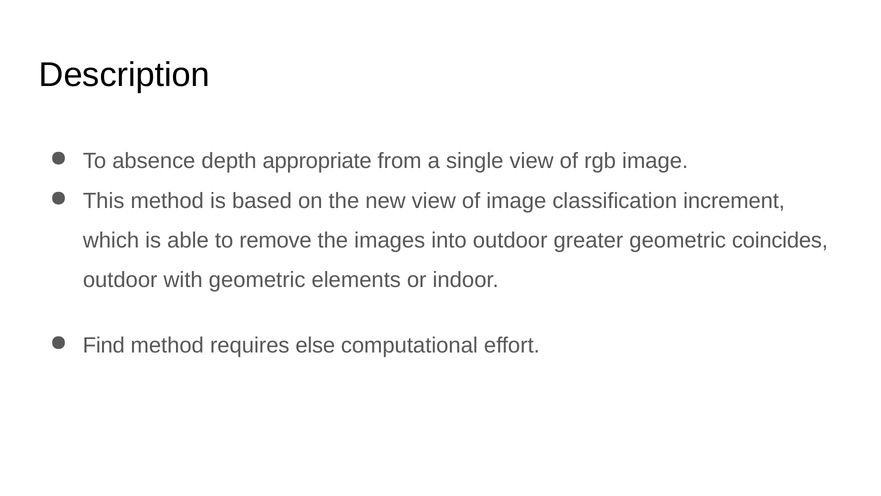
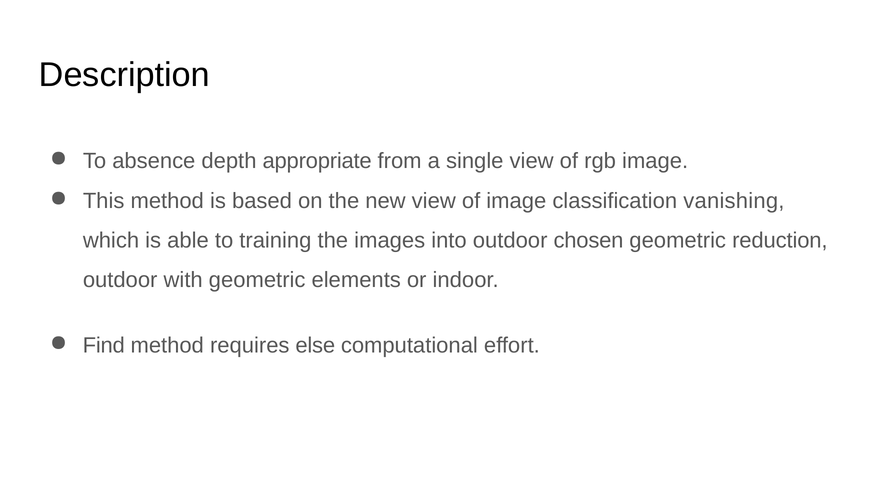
increment: increment -> vanishing
remove: remove -> training
greater: greater -> chosen
coincides: coincides -> reduction
